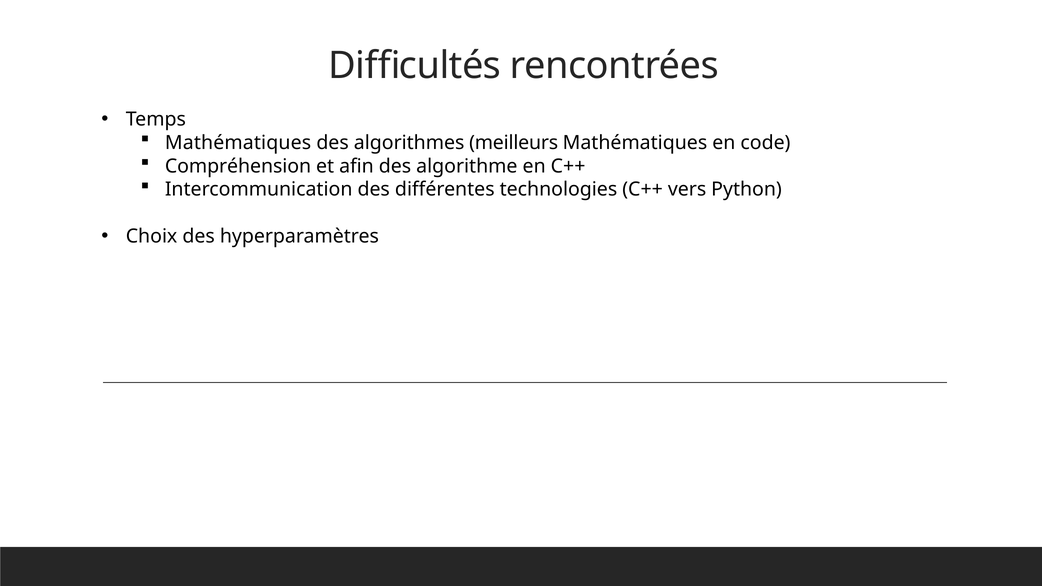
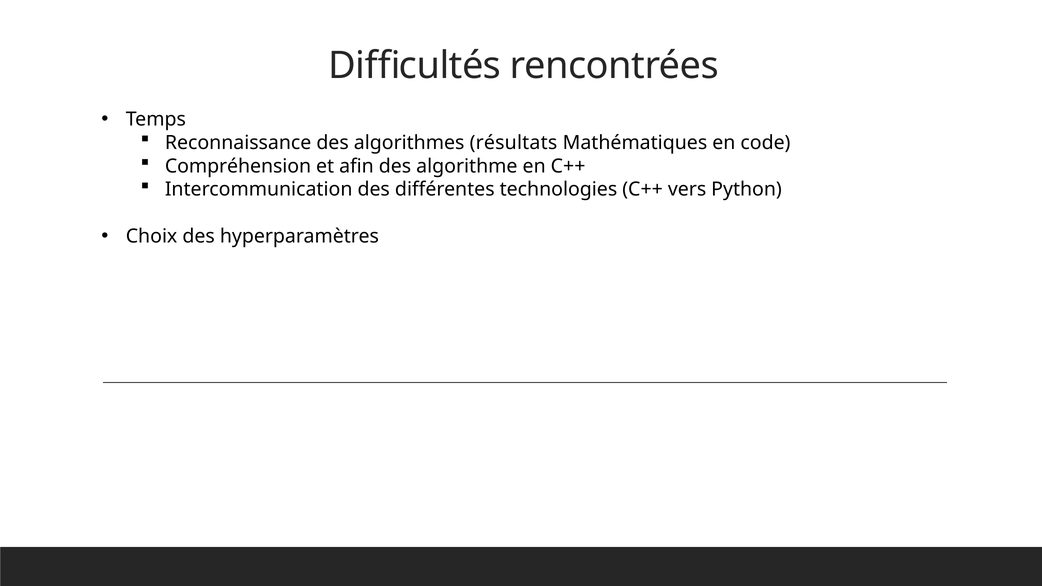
Mathématiques at (238, 143): Mathématiques -> Reconnaissance
meilleurs: meilleurs -> résultats
